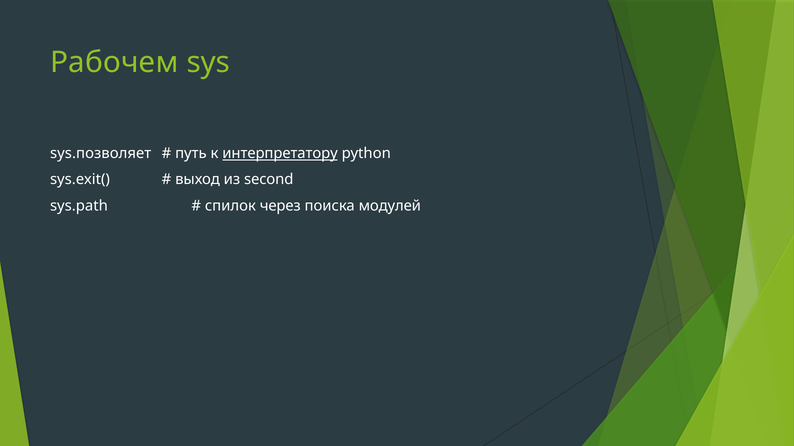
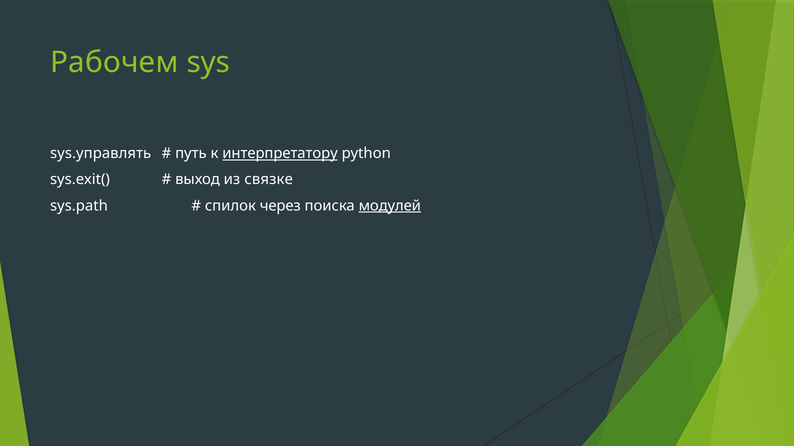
sys.позволяет: sys.позволяет -> sys.управлять
second: second -> связке
модулей underline: none -> present
